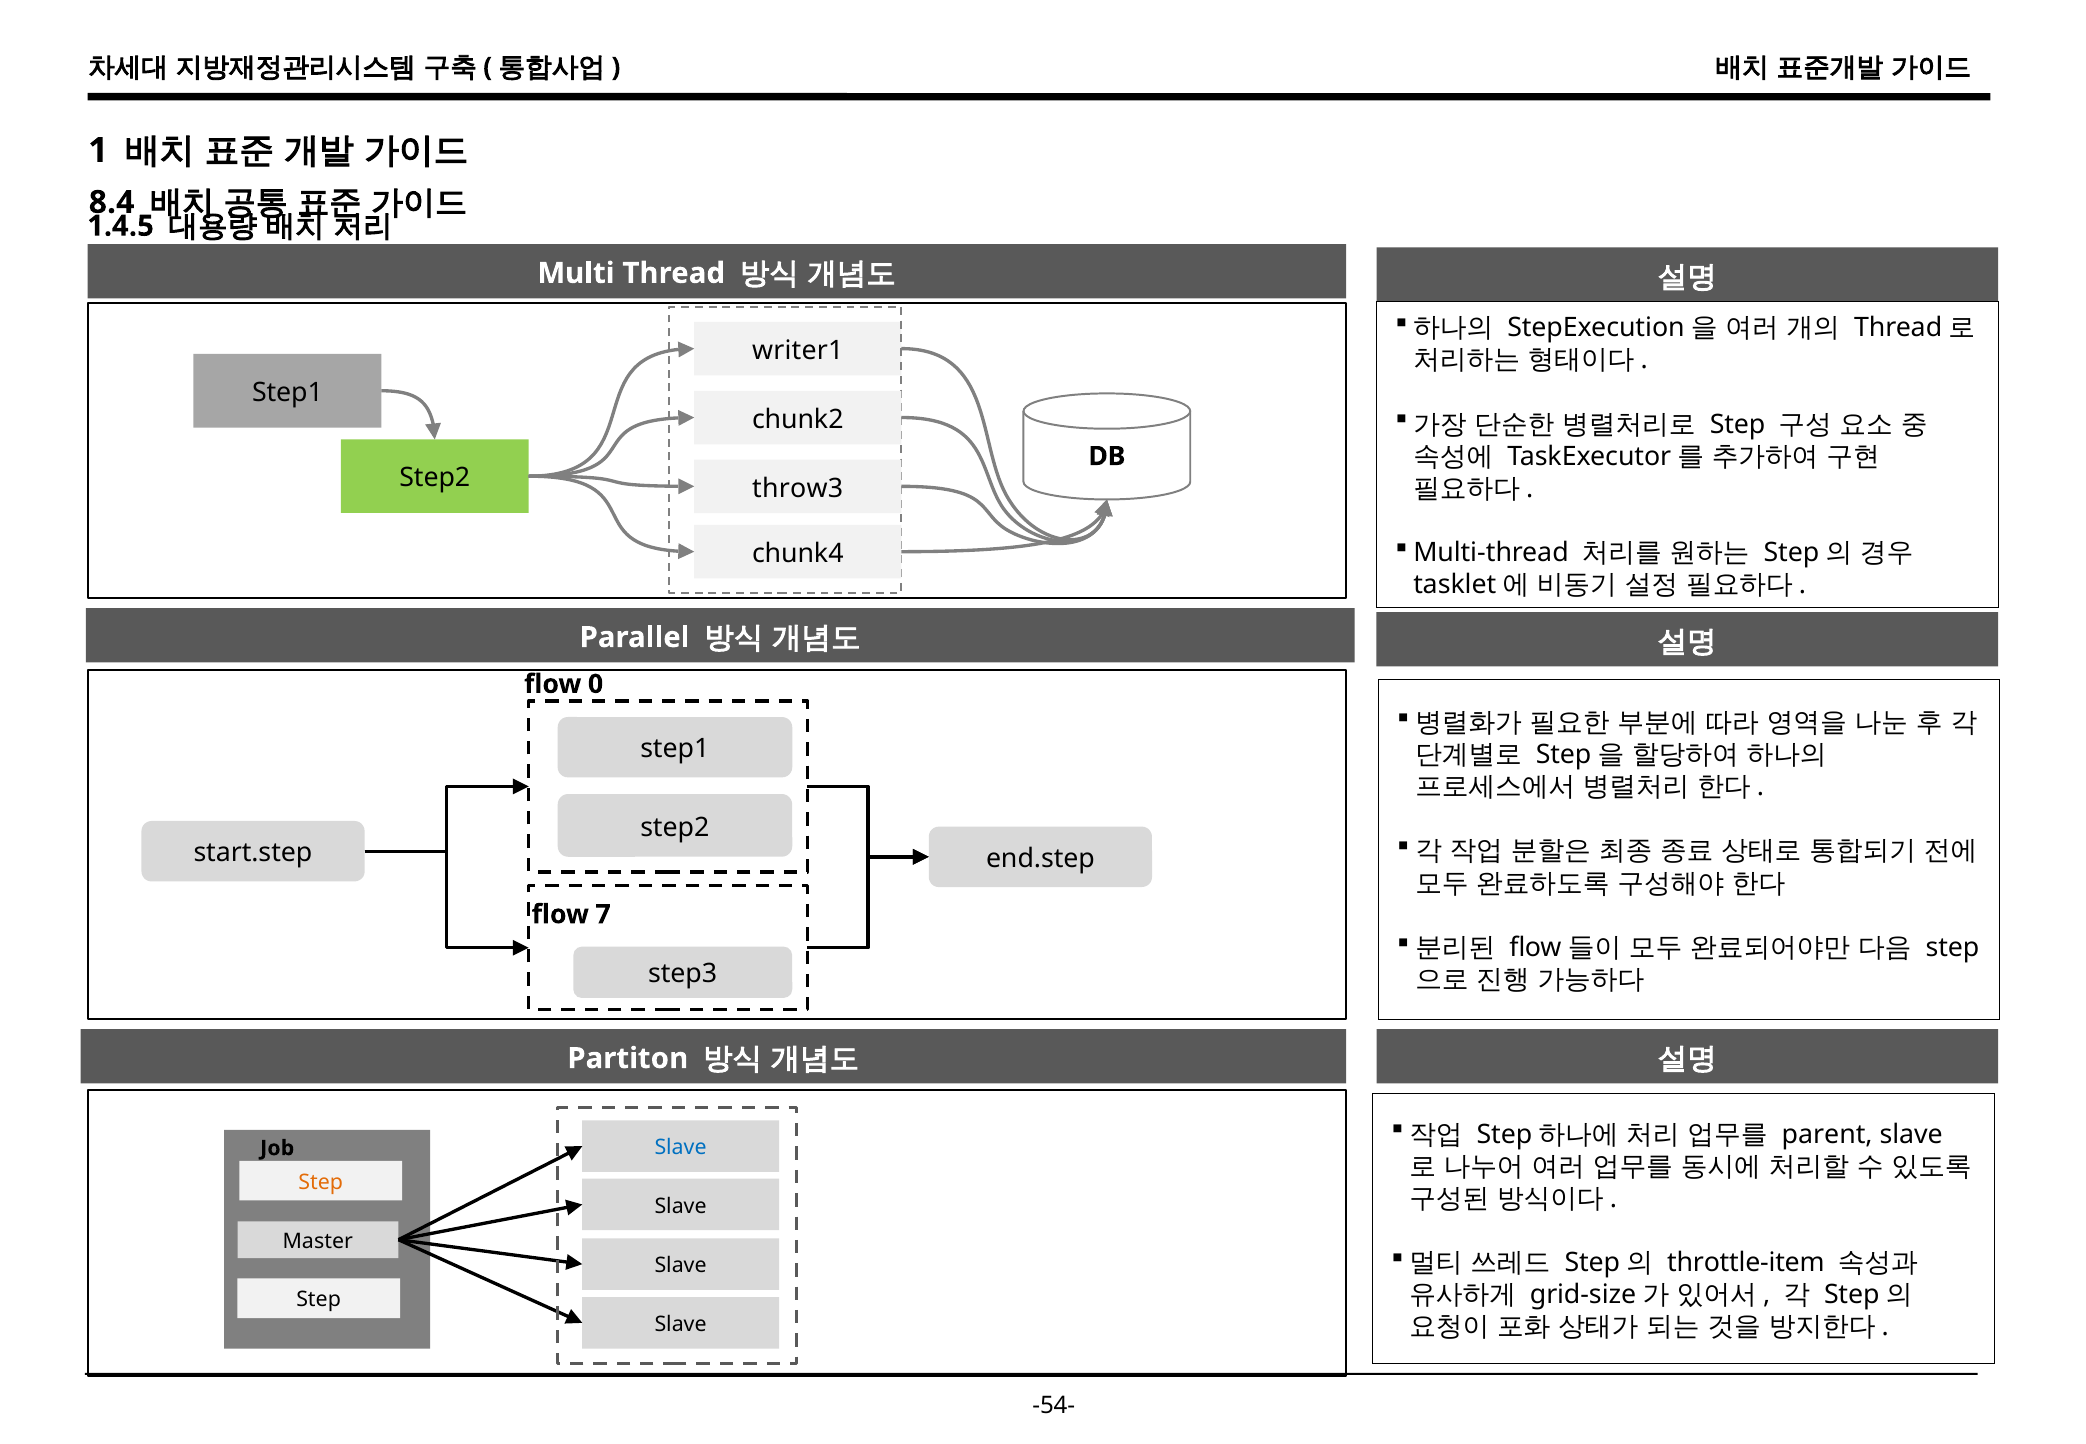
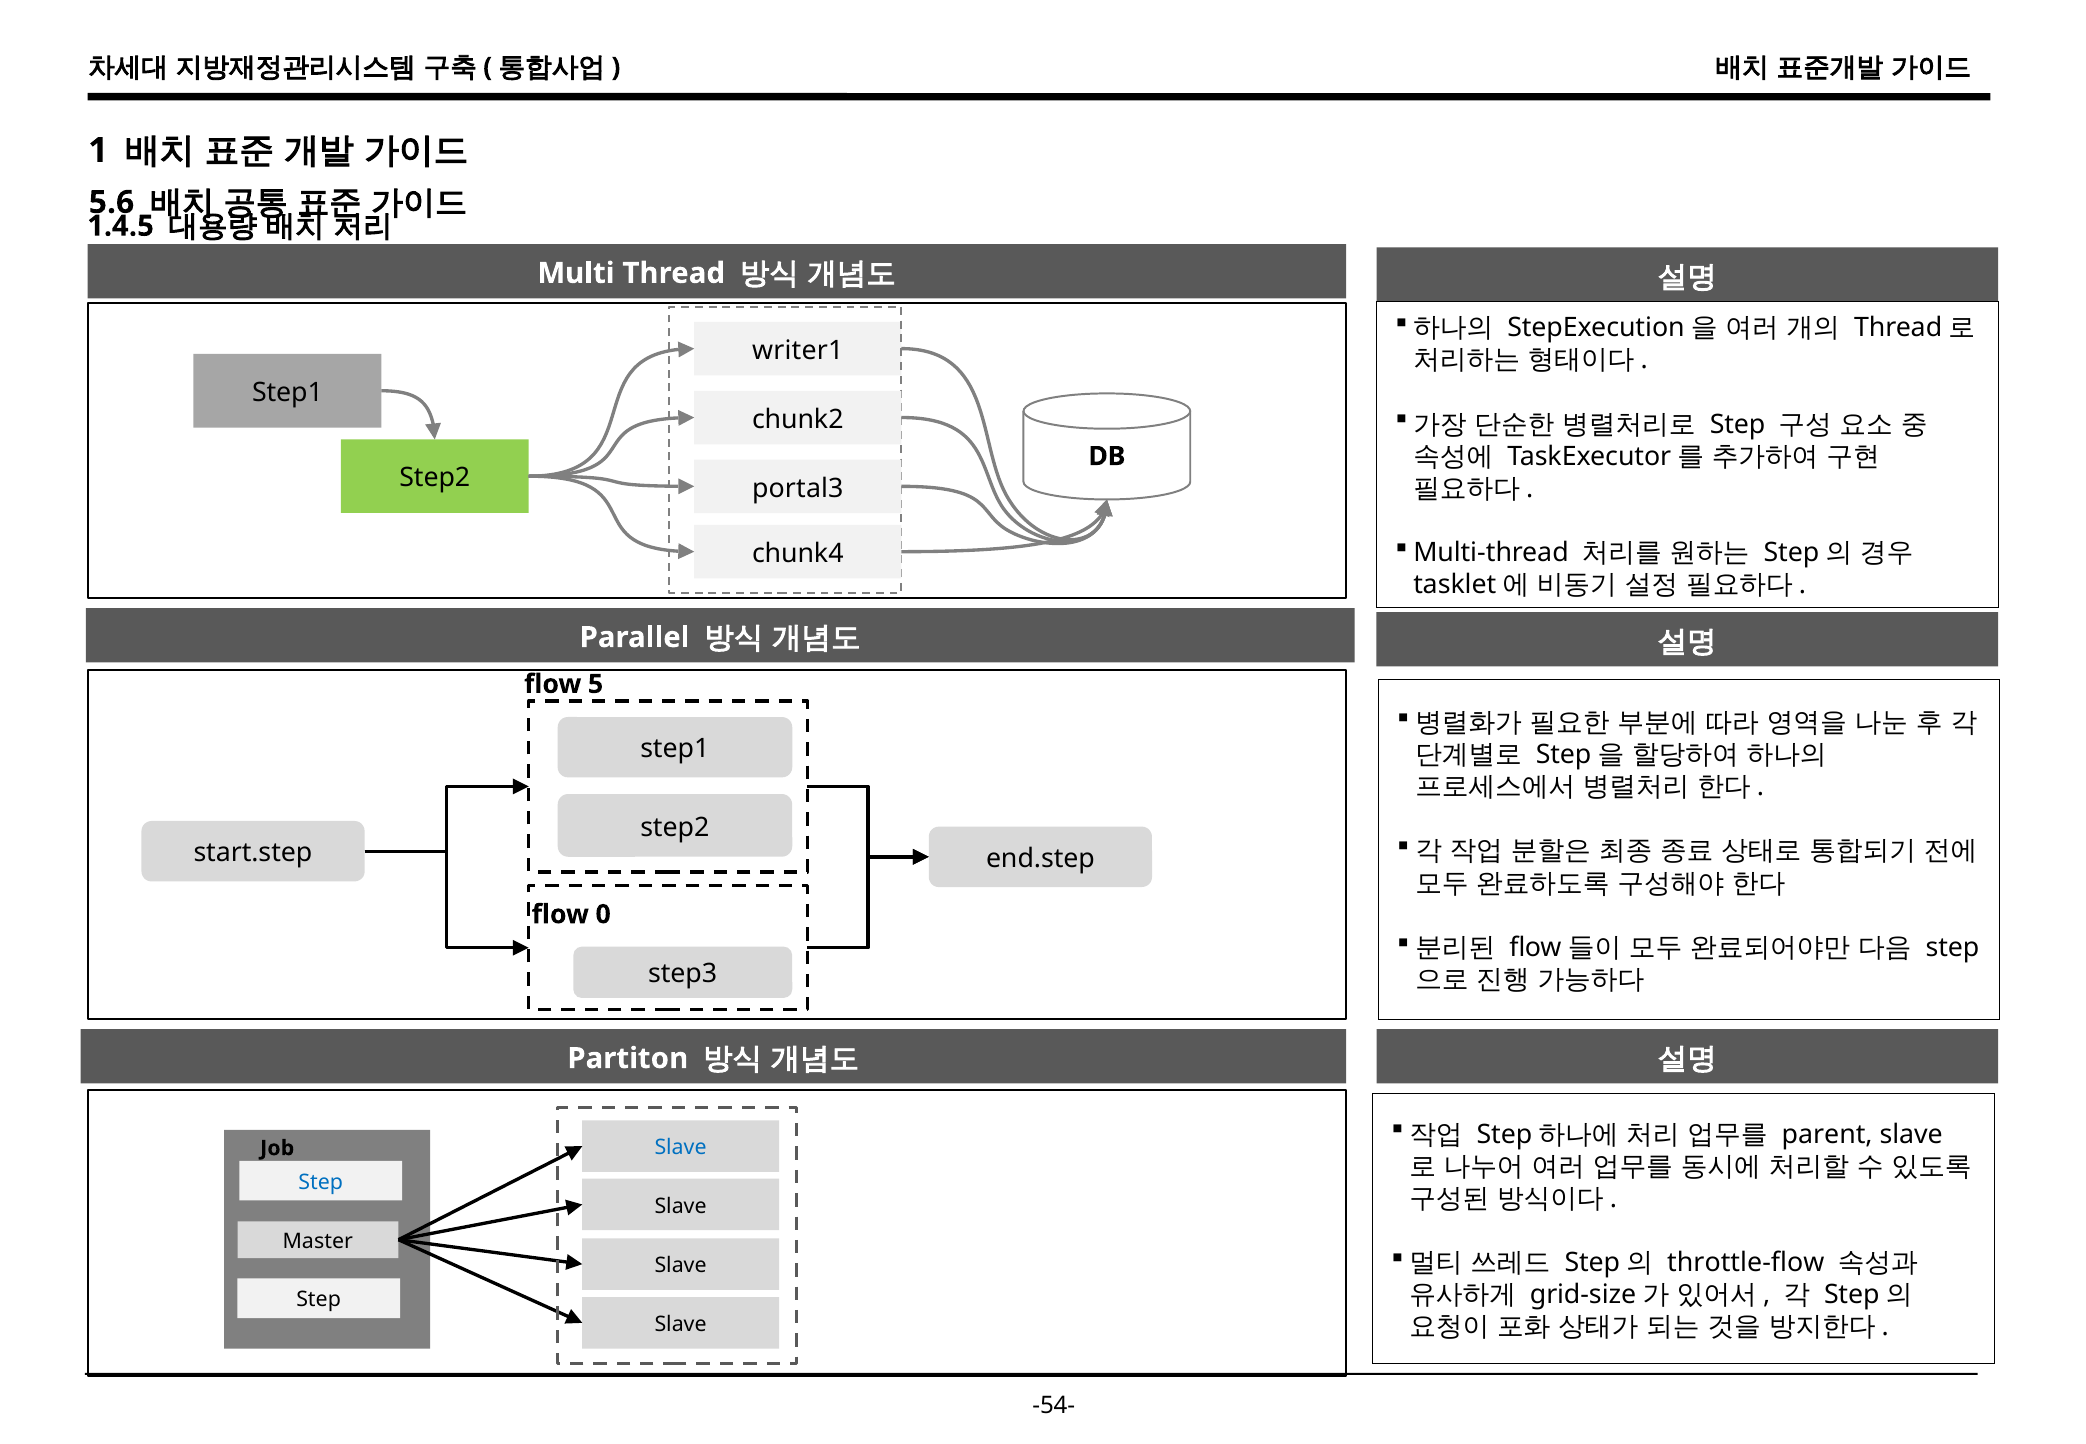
8.4: 8.4 -> 5.6
throw3: throw3 -> portal3
0: 0 -> 5
7: 7 -> 0
Step at (321, 1182) colour: orange -> blue
throttle-item: throttle-item -> throttle-flow
